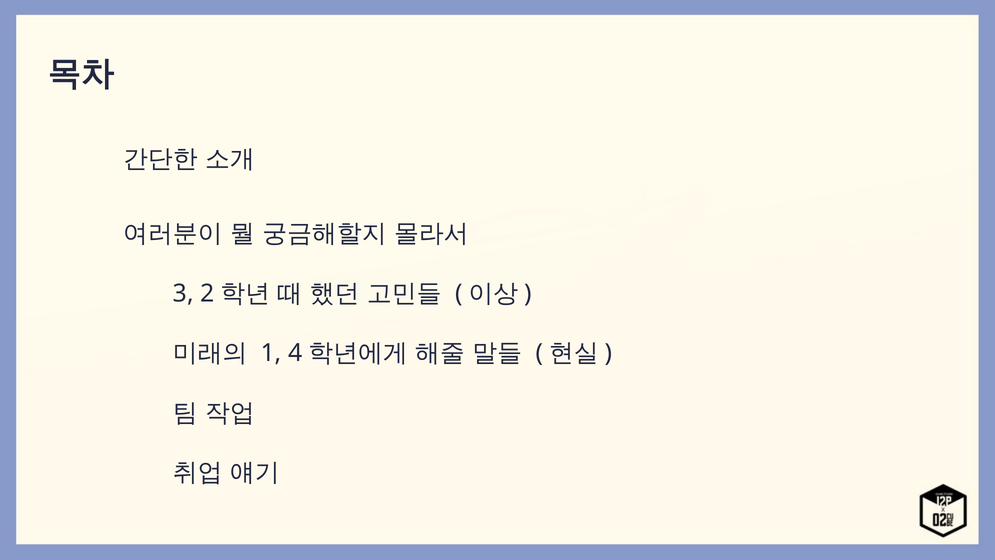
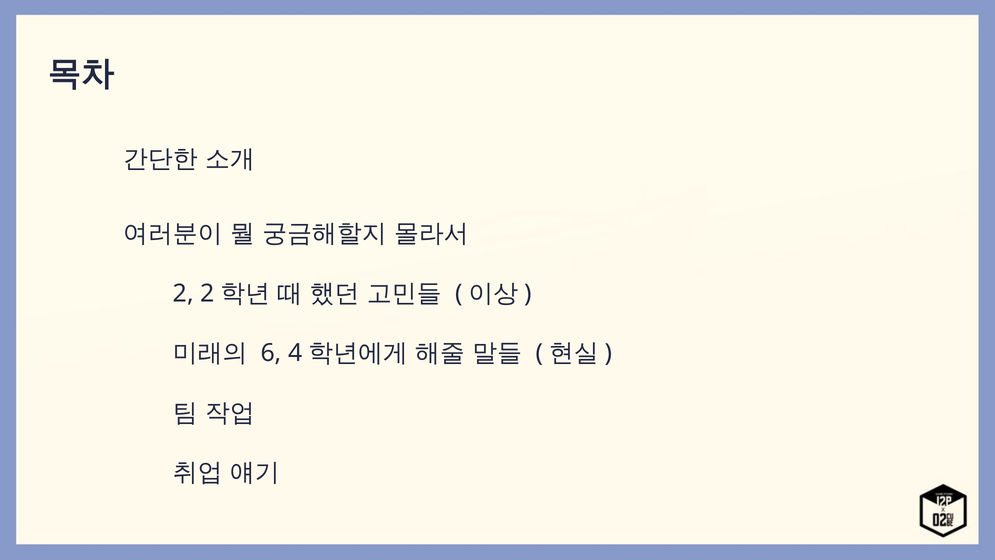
3 at (183, 293): 3 -> 2
1: 1 -> 6
